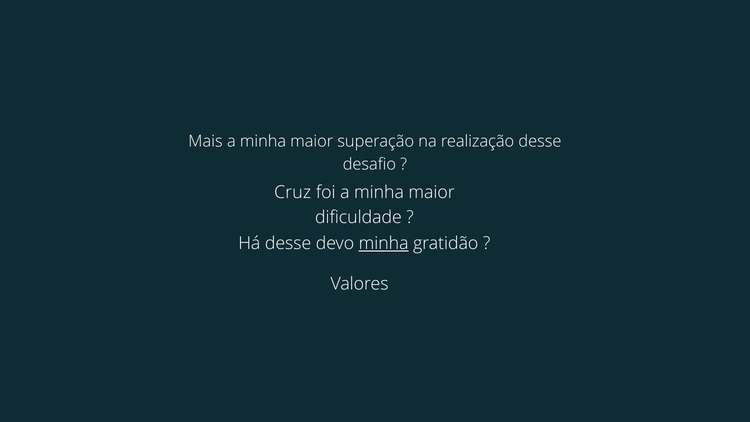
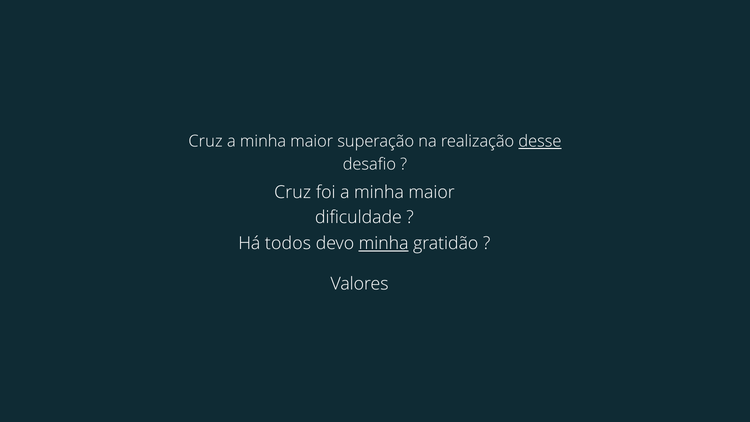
Mais at (206, 141): Mais -> Cruz
desse at (540, 141) underline: none -> present
Há desse: desse -> todos
